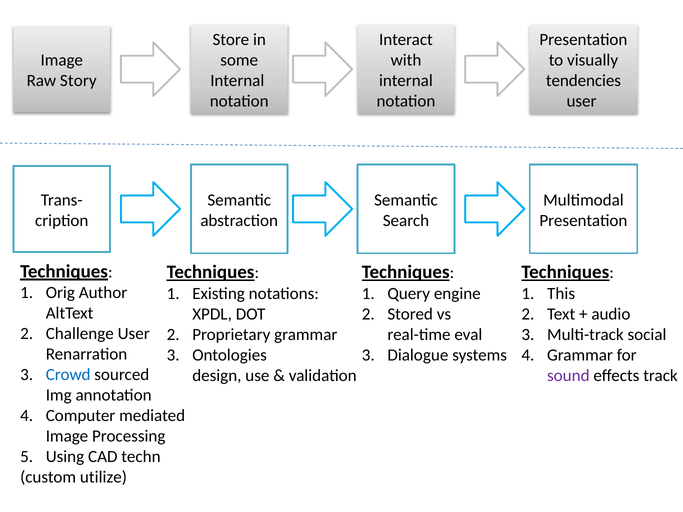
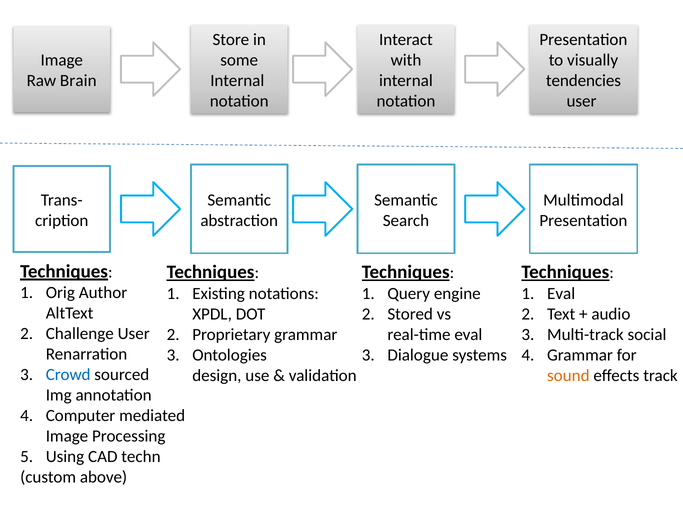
Story: Story -> Brain
This at (561, 294): This -> Eval
sound colour: purple -> orange
utilize: utilize -> above
